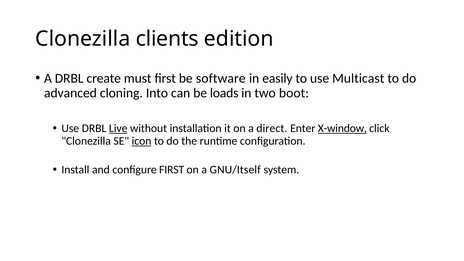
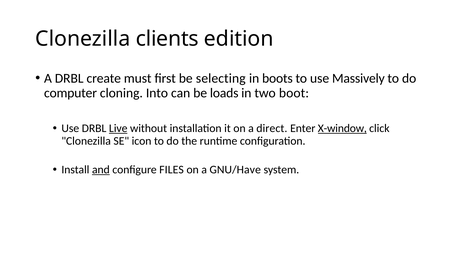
software: software -> selecting
easily: easily -> boots
Multicast: Multicast -> Massively
advanced: advanced -> computer
icon underline: present -> none
and underline: none -> present
configure FIRST: FIRST -> FILES
GNU/Itself: GNU/Itself -> GNU/Have
